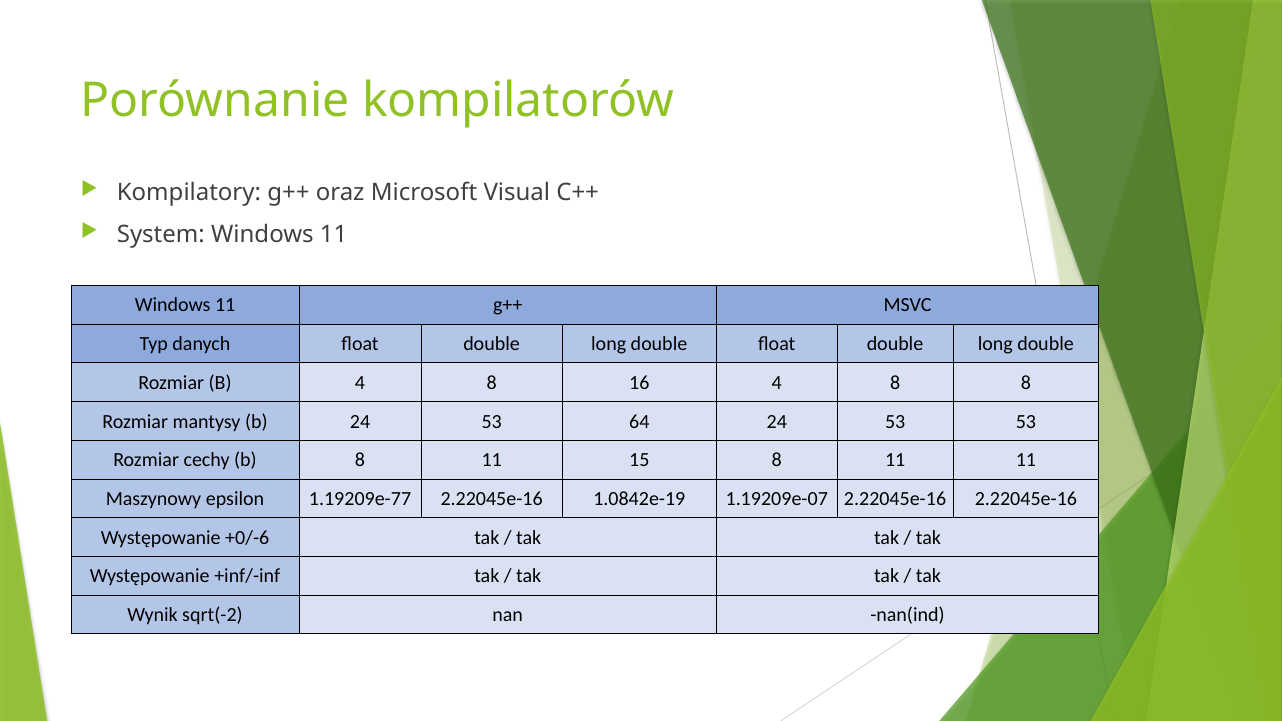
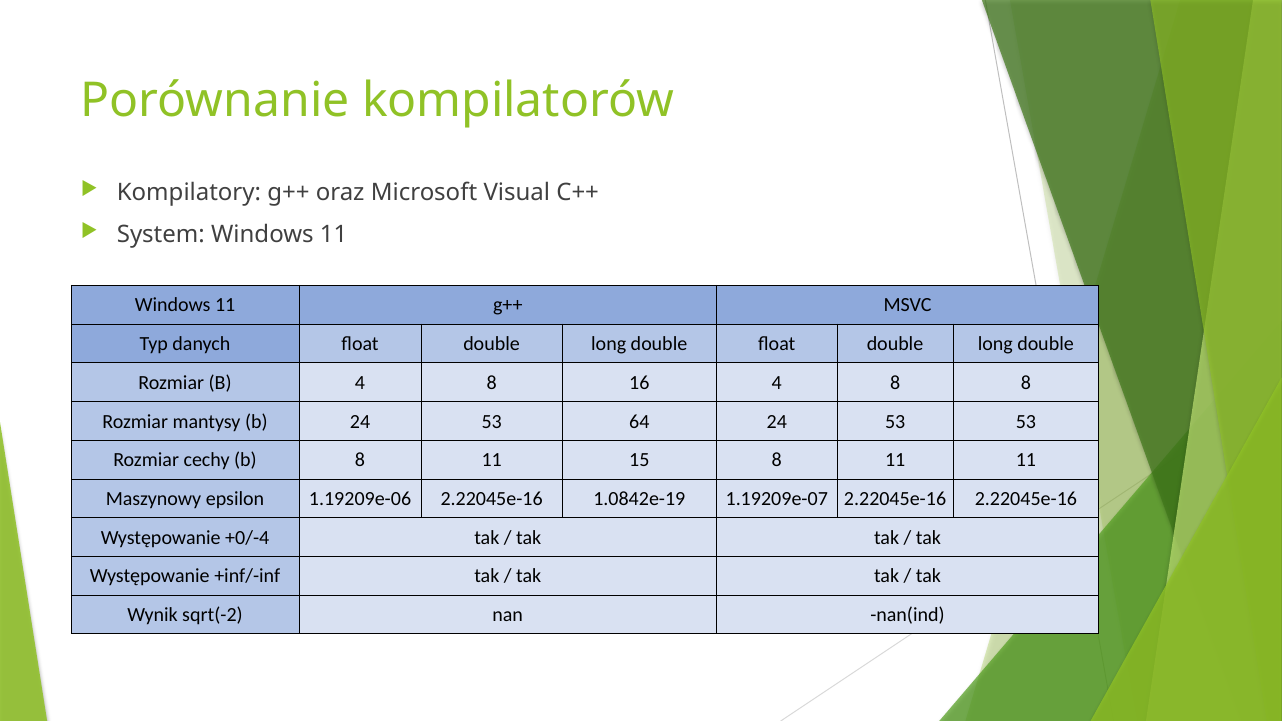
1.19209e-77: 1.19209e-77 -> 1.19209e-06
+0/-6: +0/-6 -> +0/-4
